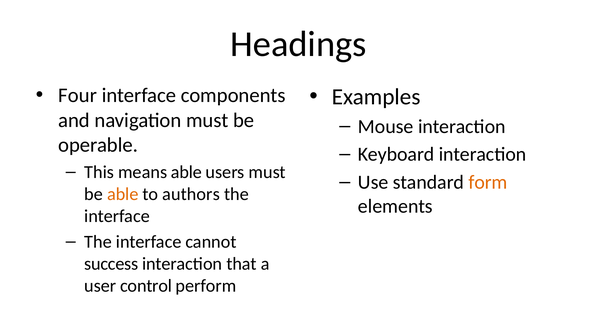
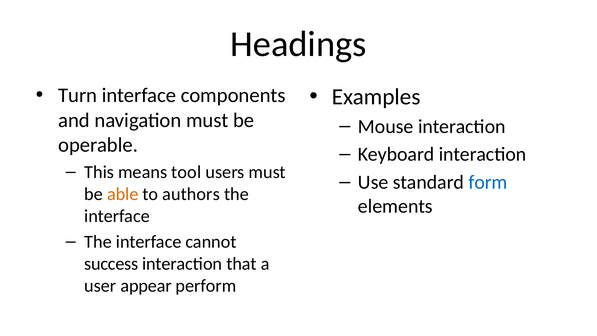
Four: Four -> Turn
means able: able -> tool
form colour: orange -> blue
control: control -> appear
